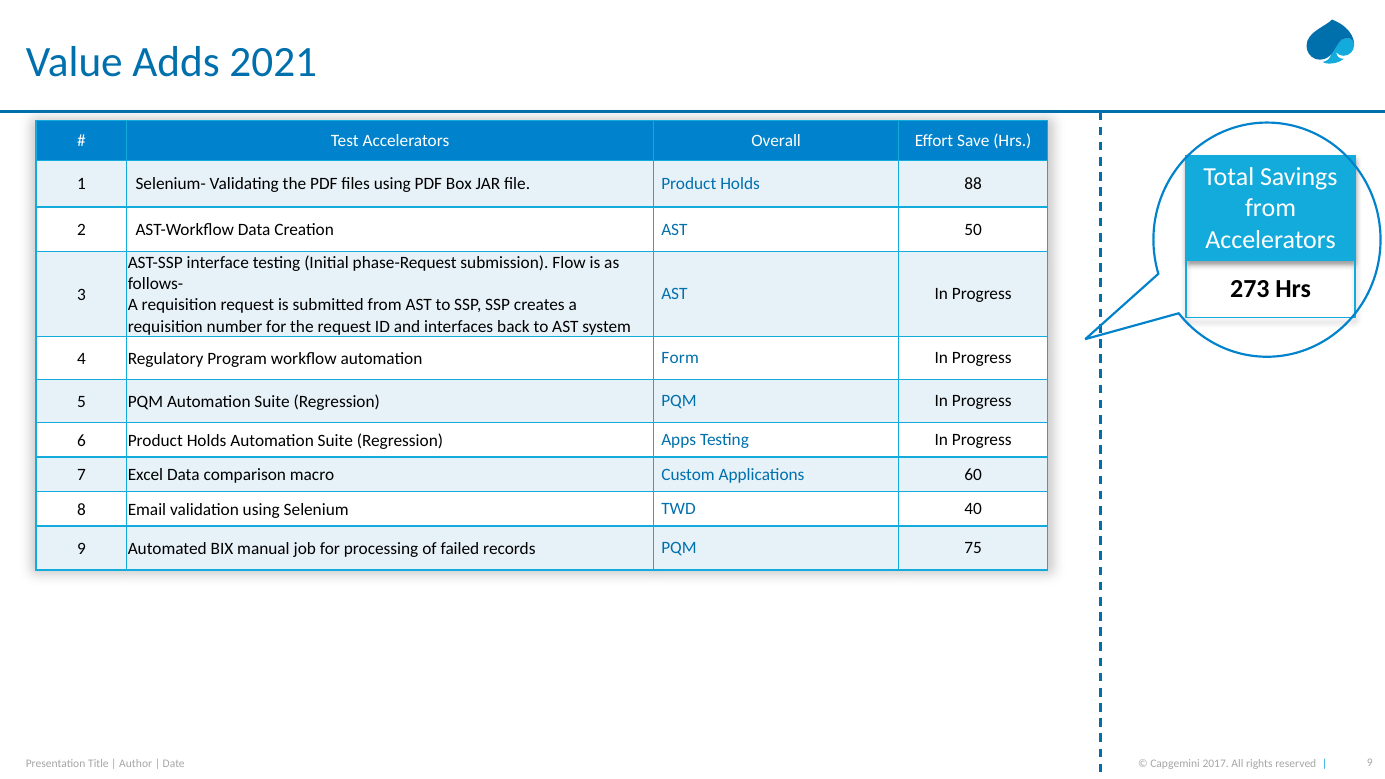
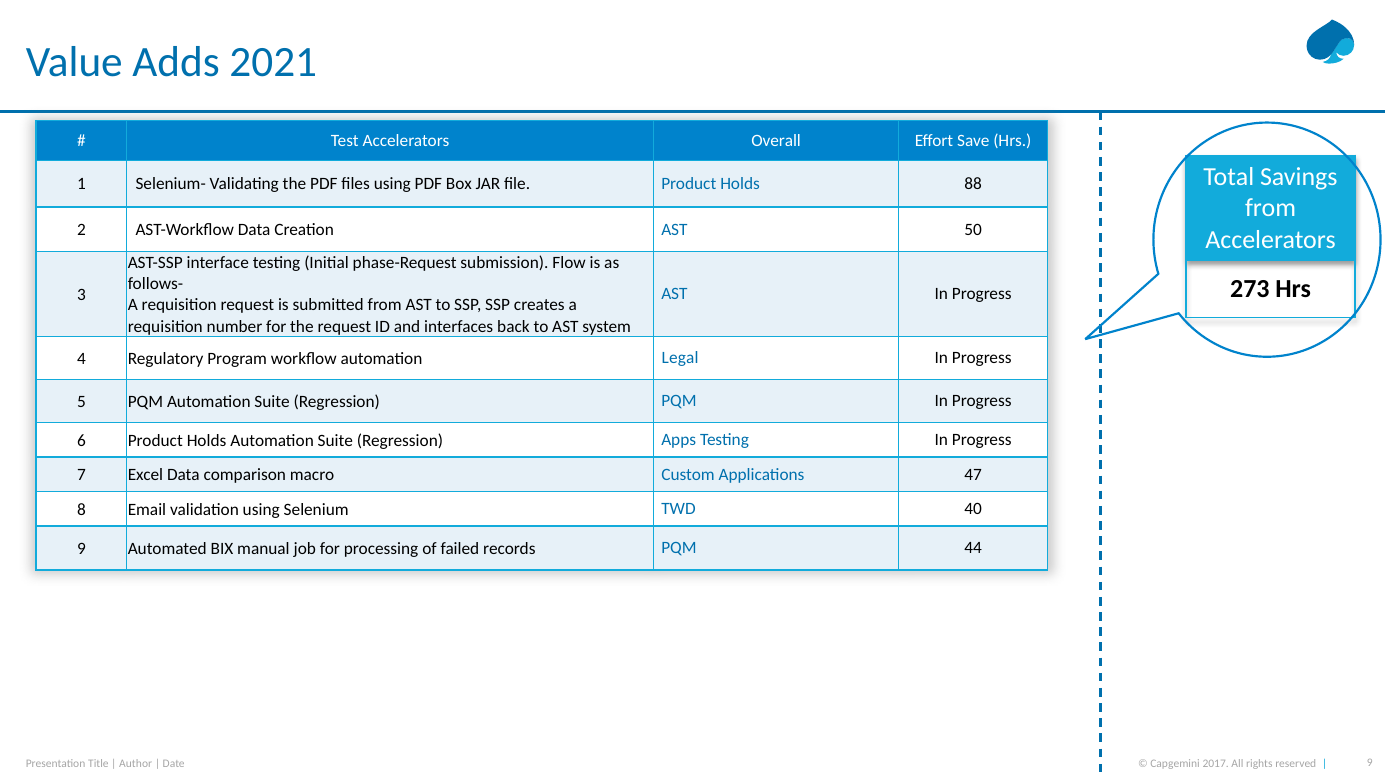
Form: Form -> Legal
60: 60 -> 47
75: 75 -> 44
